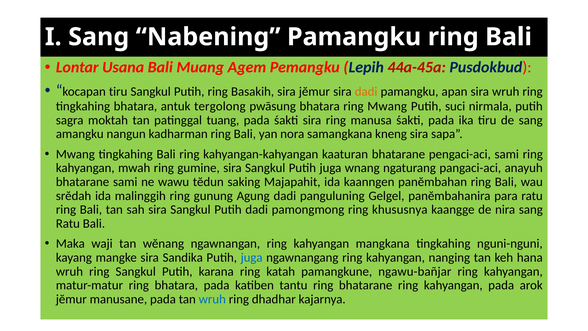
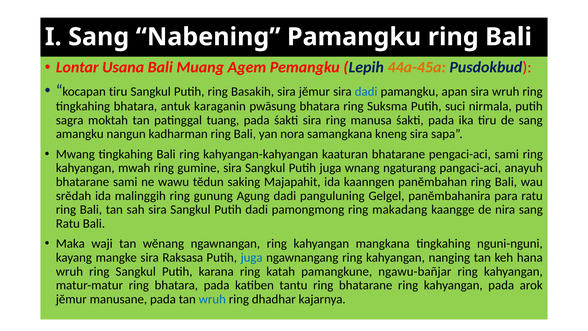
44a-45a colour: red -> orange
dadi at (366, 92) colour: orange -> blue
tergolong: tergolong -> karaganin
ring Mwang: Mwang -> Suksma
khususnya: khususnya -> makadang
Sandika: Sandika -> Raksasa
